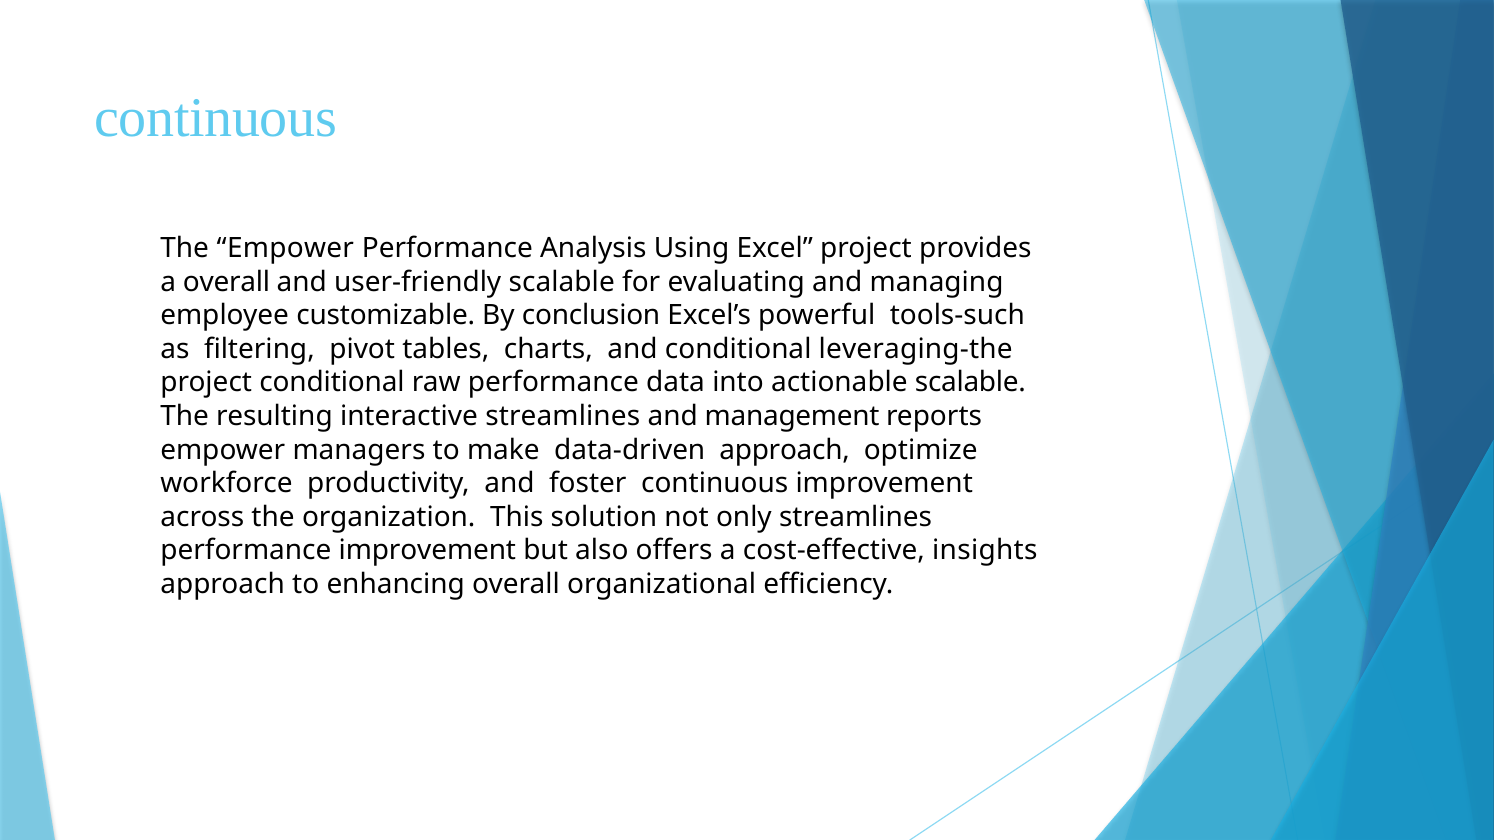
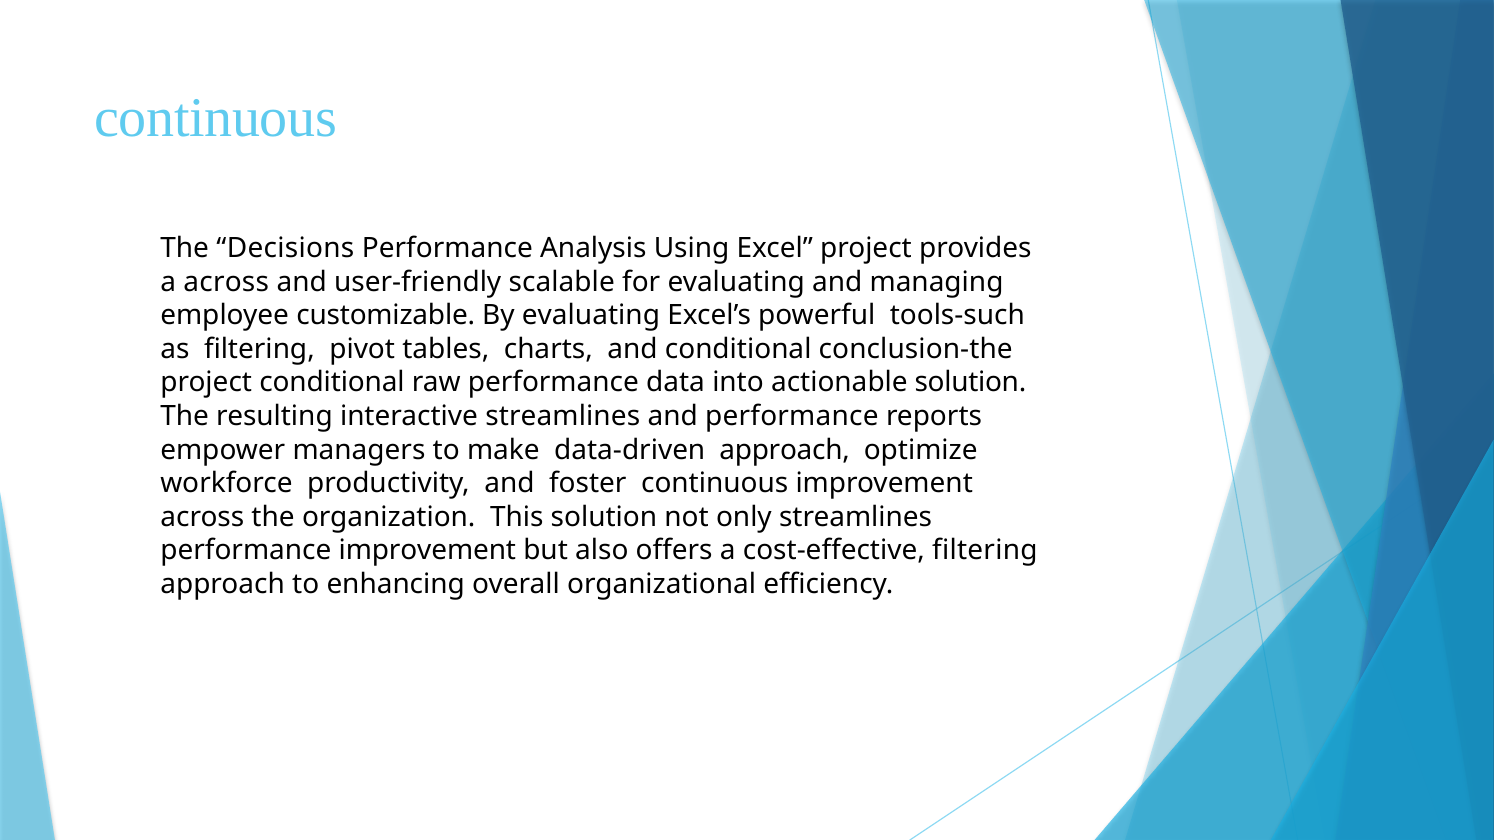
The Empower: Empower -> Decisions
a overall: overall -> across
By conclusion: conclusion -> evaluating
leveraging-the: leveraging-the -> conclusion-the
actionable scalable: scalable -> solution
and management: management -> performance
cost-effective insights: insights -> filtering
